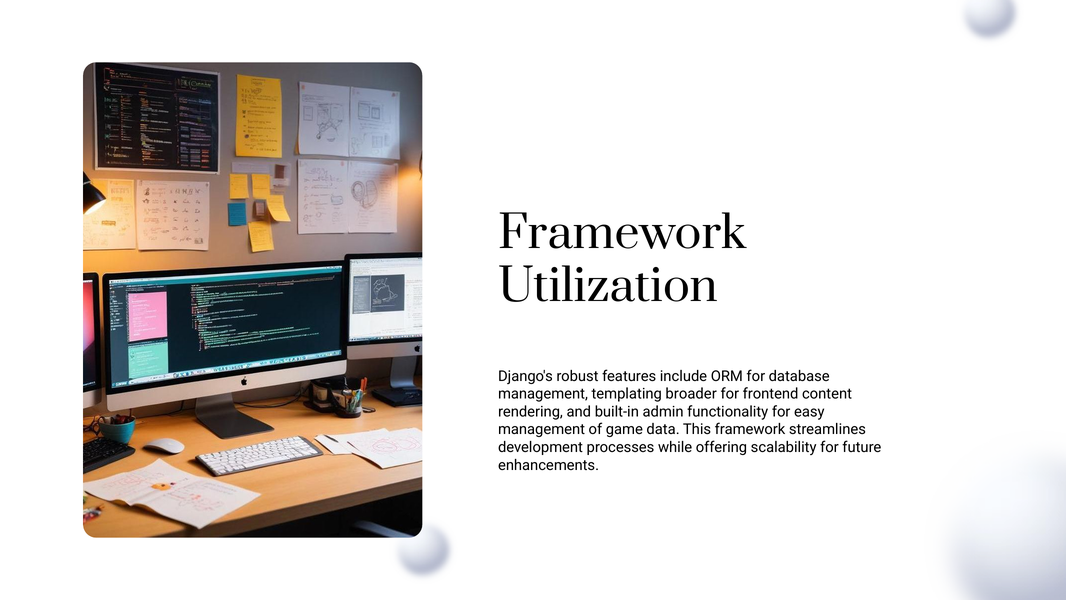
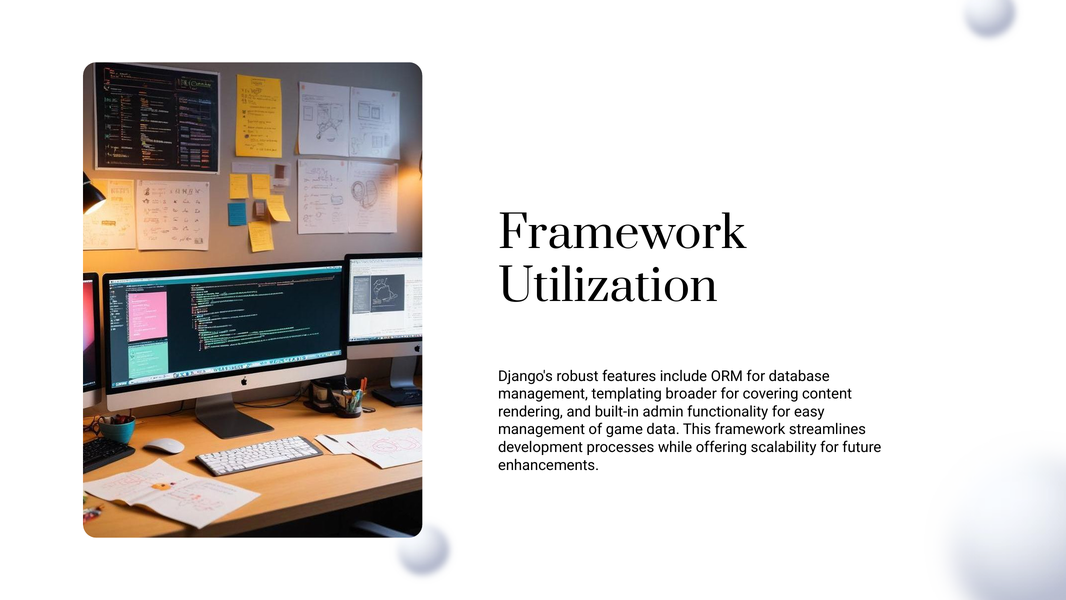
frontend: frontend -> covering
